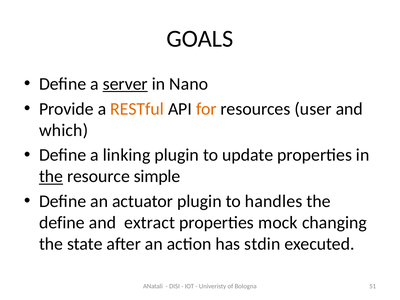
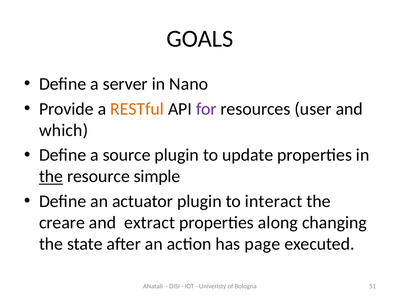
server underline: present -> none
for colour: orange -> purple
linking: linking -> source
handles: handles -> interact
define at (62, 223): define -> creare
mock: mock -> along
stdin: stdin -> page
